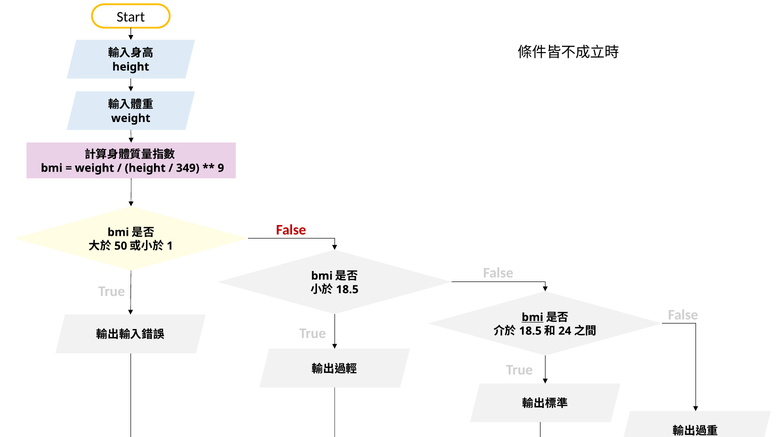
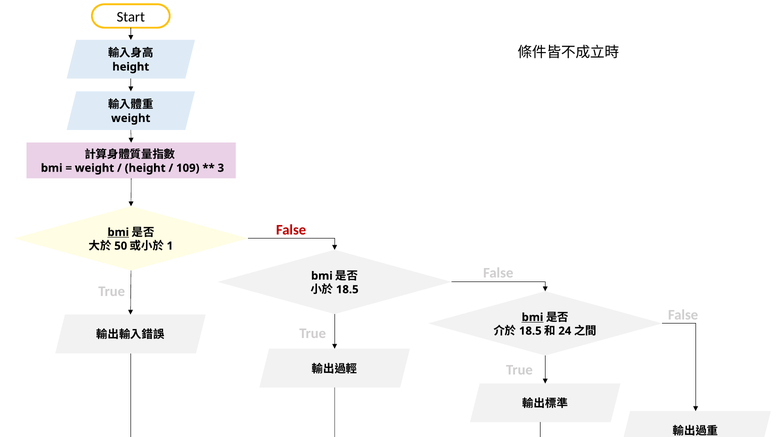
349: 349 -> 109
9: 9 -> 3
bmi at (118, 232) underline: none -> present
